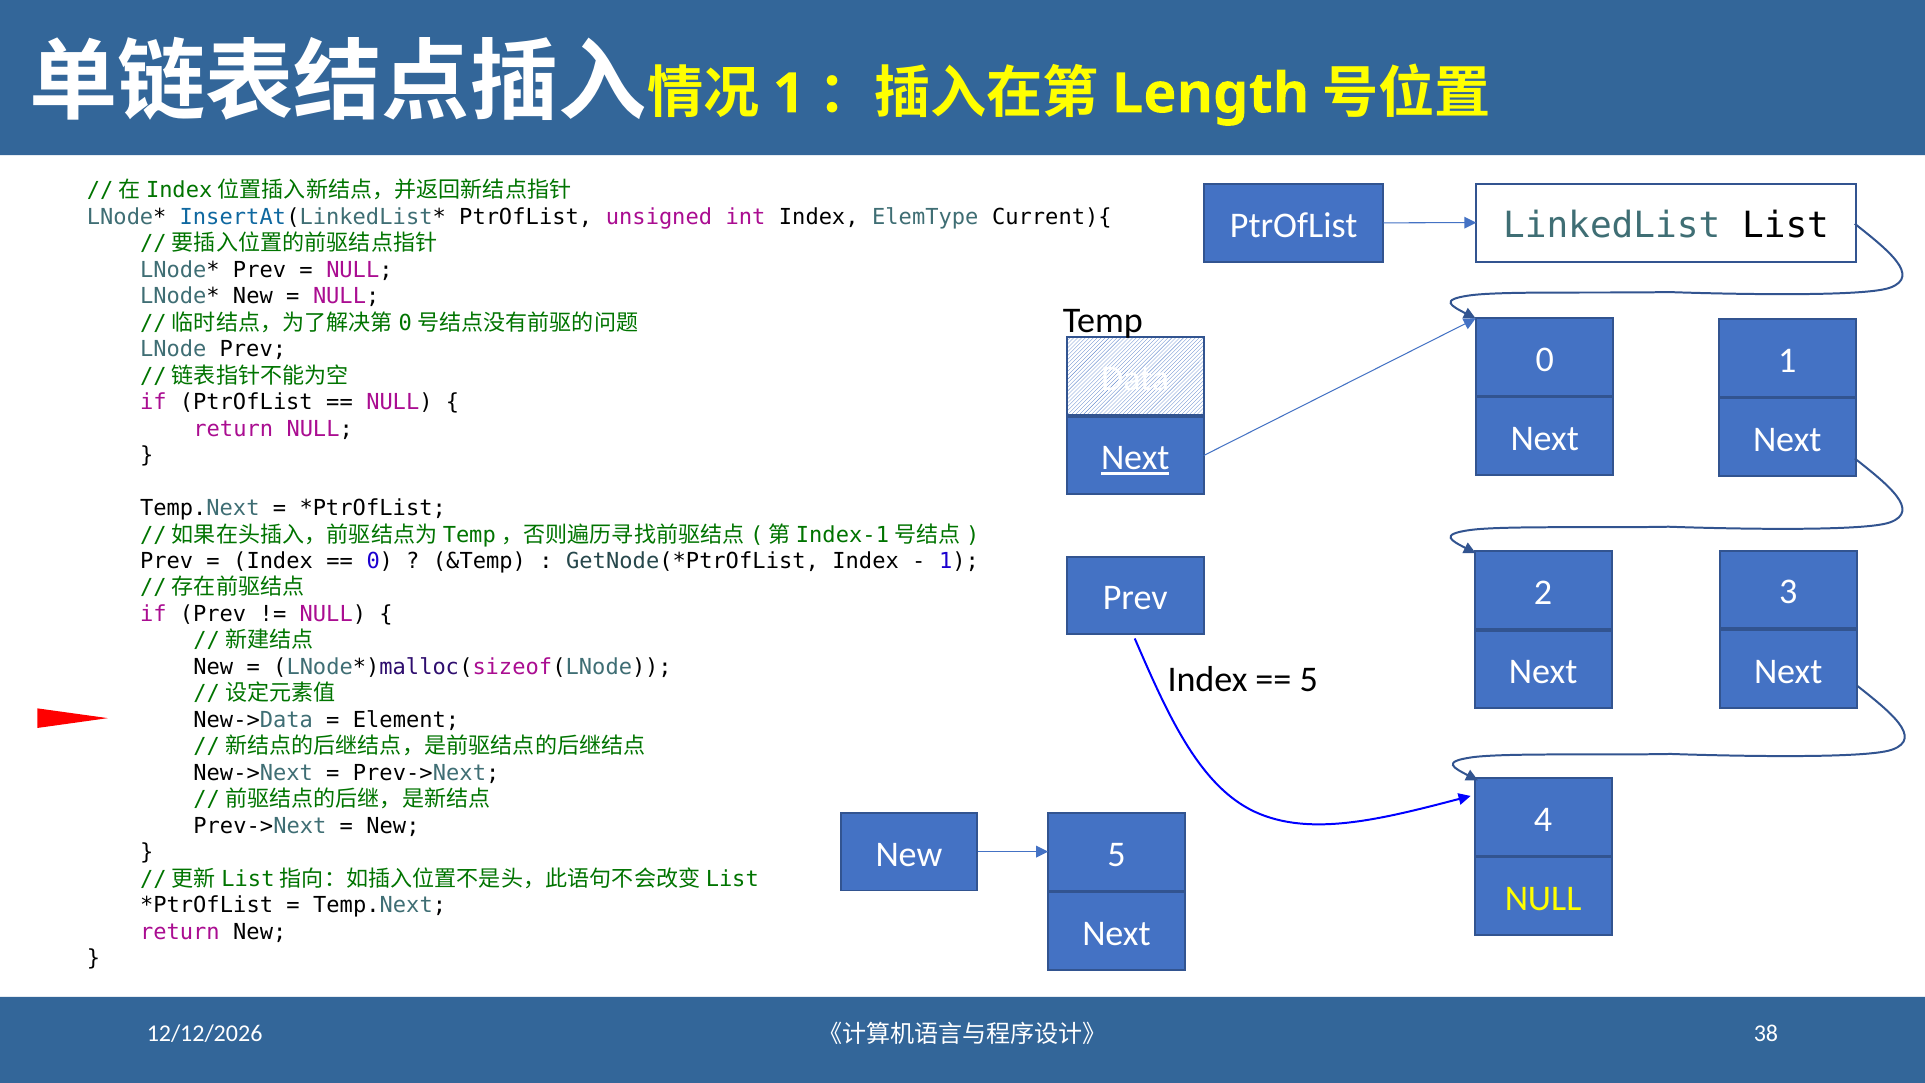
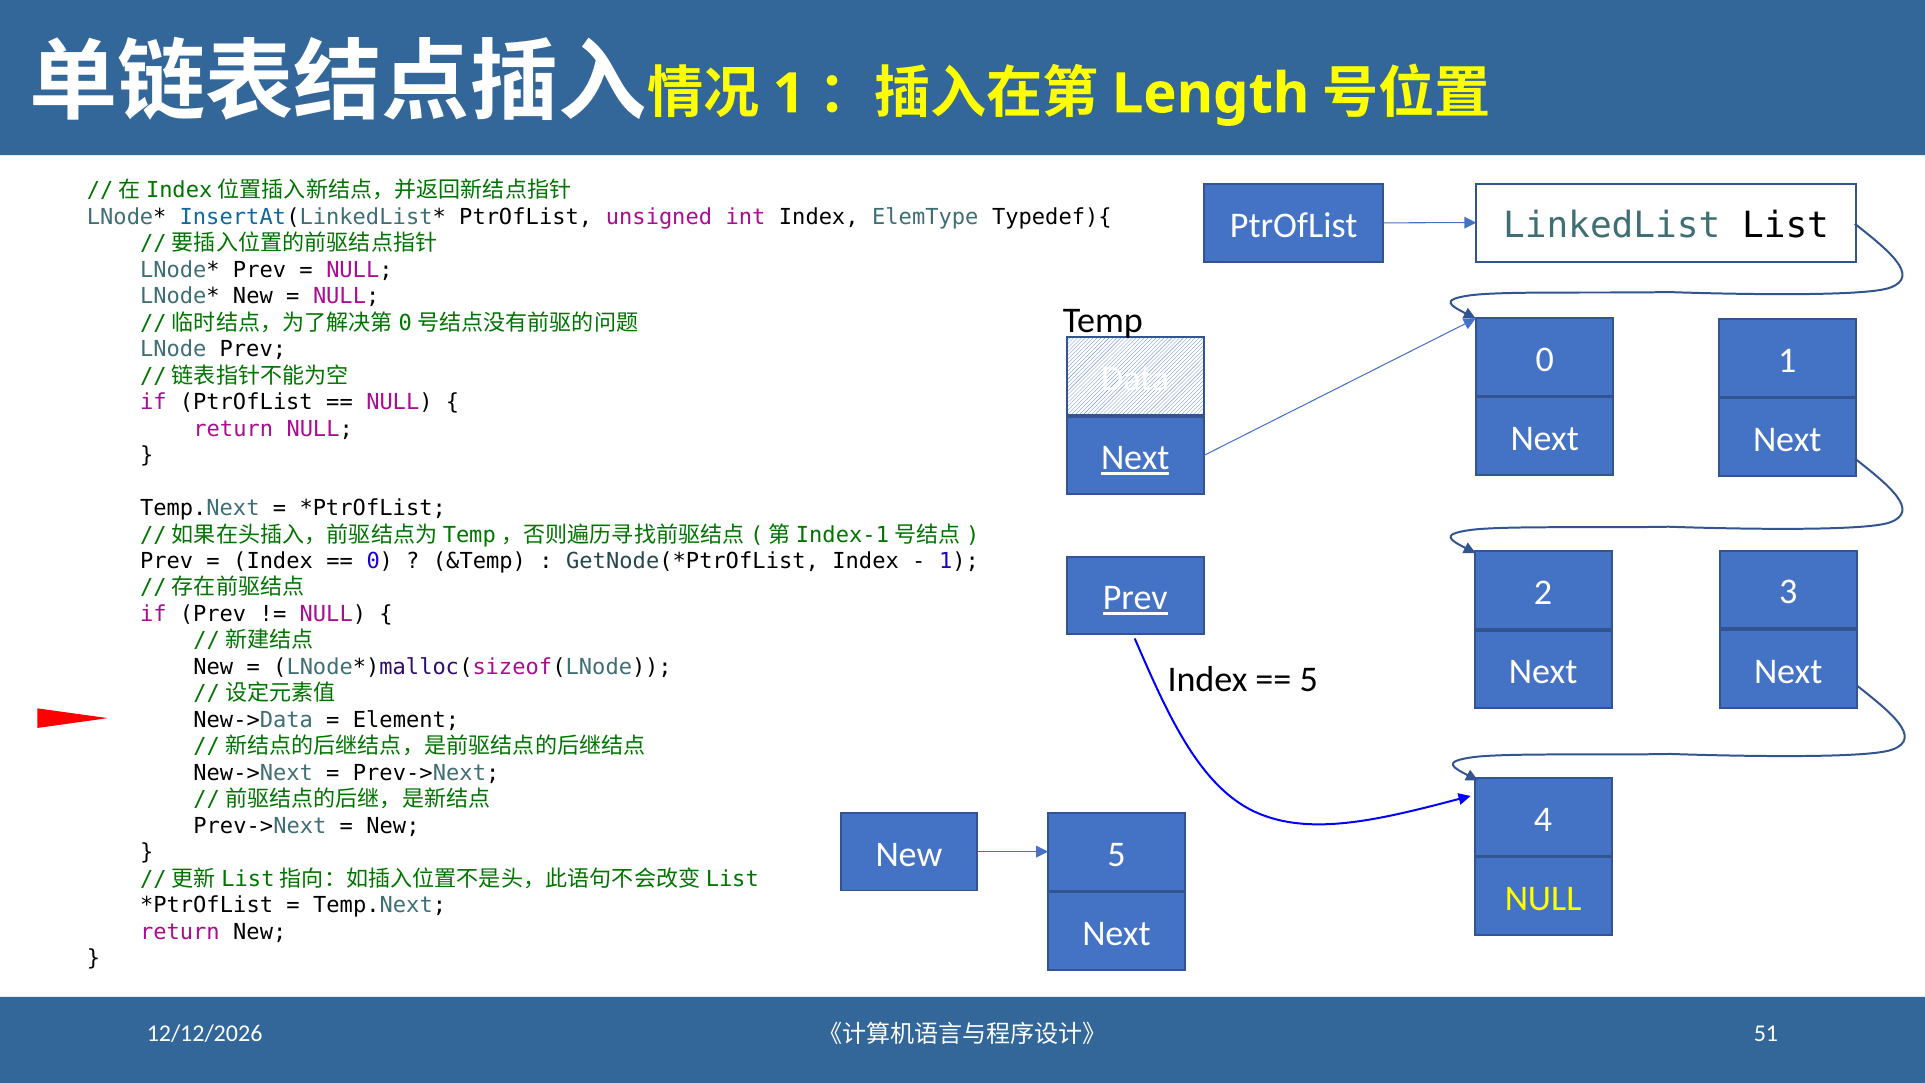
Current){: Current){ -> Typedef){
Prev at (1135, 598) underline: none -> present
38: 38 -> 51
